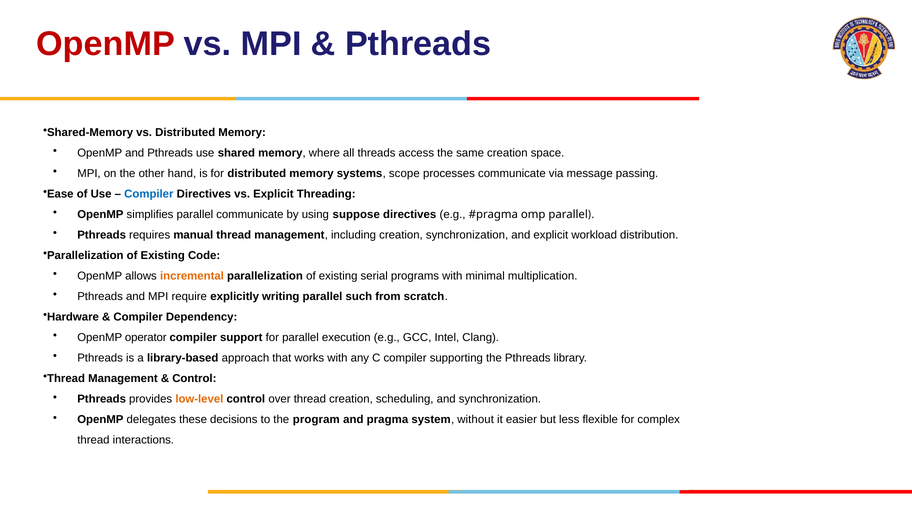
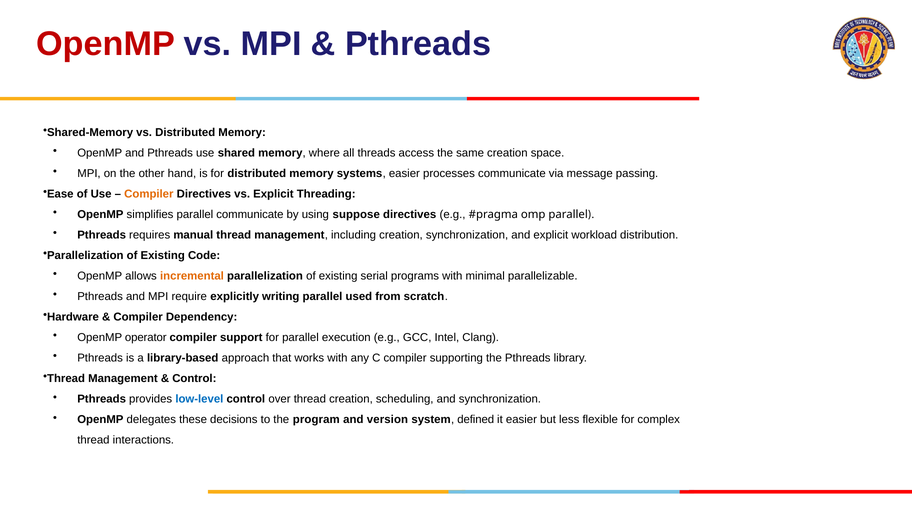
systems scope: scope -> easier
Compiler at (149, 194) colour: blue -> orange
multiplication: multiplication -> parallelizable
such: such -> used
low-level colour: orange -> blue
pragma: pragma -> version
without: without -> defined
